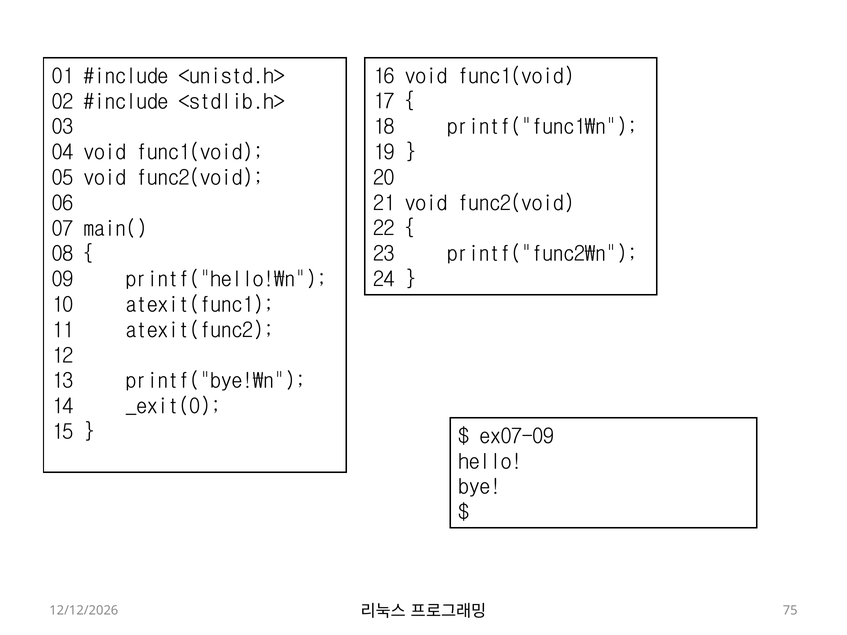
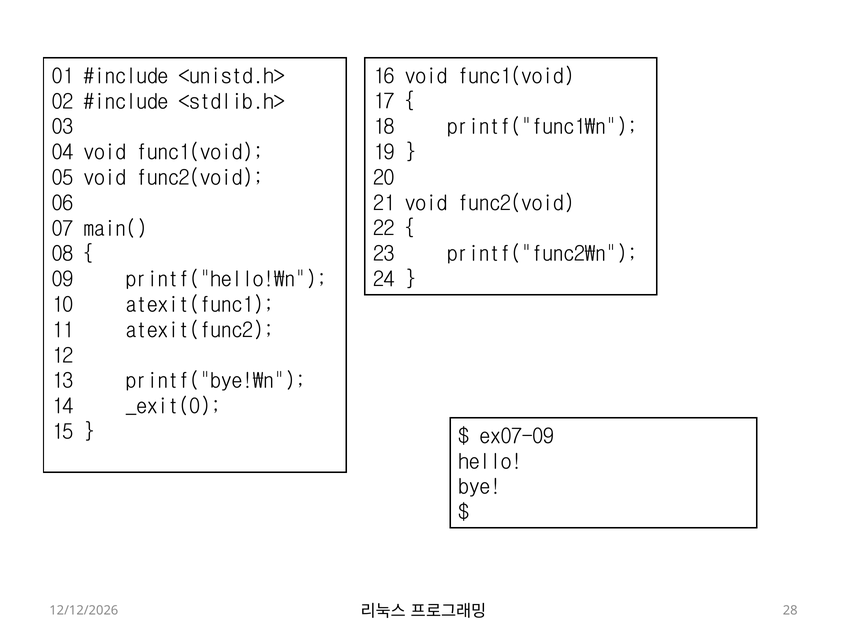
75: 75 -> 28
